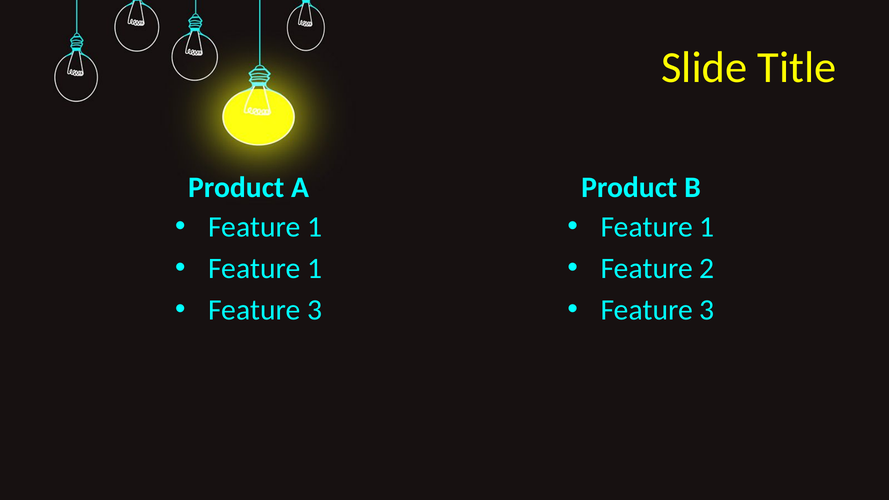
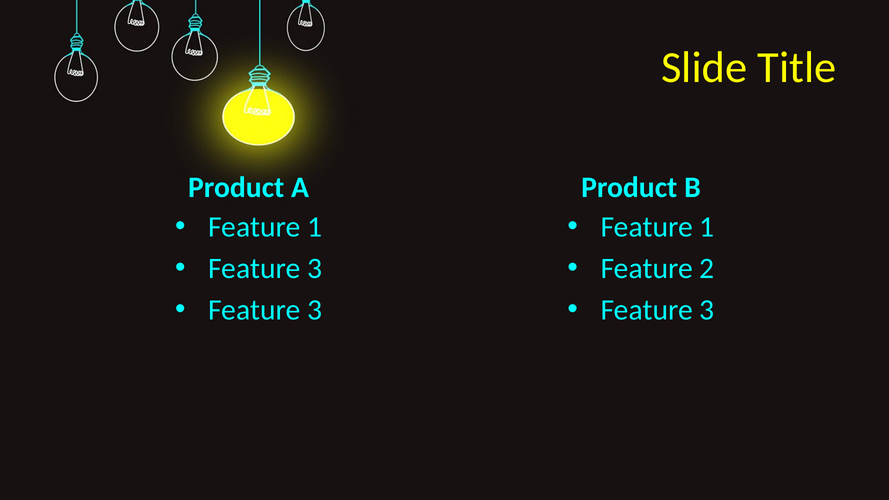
1 at (315, 269): 1 -> 3
